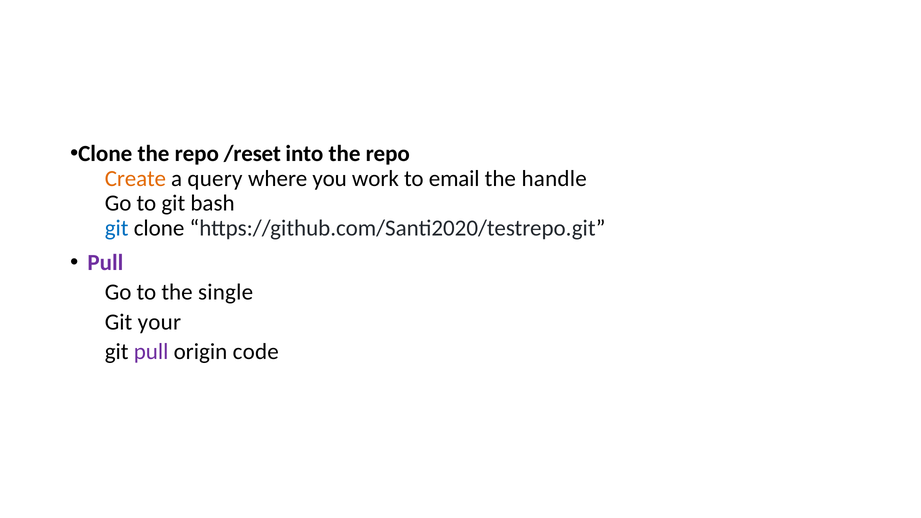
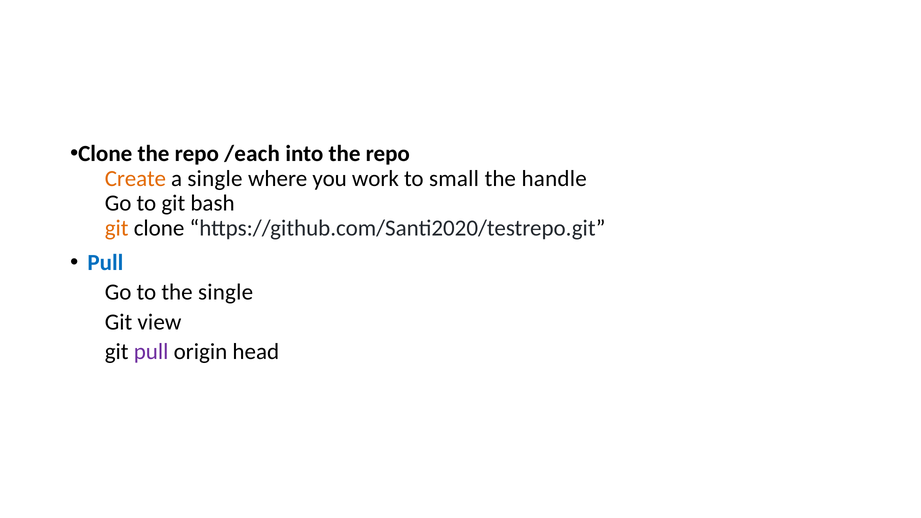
/reset: /reset -> /each
a query: query -> single
email: email -> small
git at (117, 228) colour: blue -> orange
Pull at (105, 263) colour: purple -> blue
your: your -> view
code: code -> head
